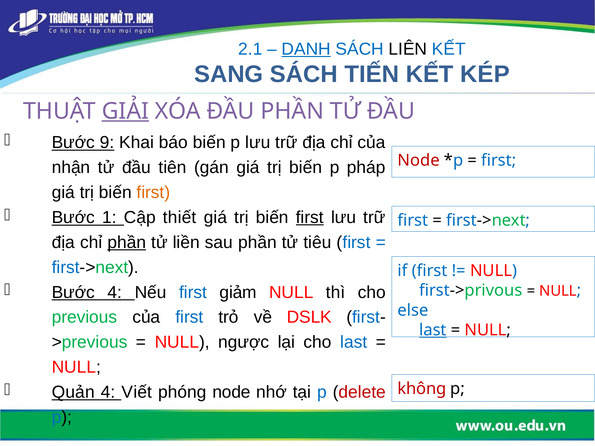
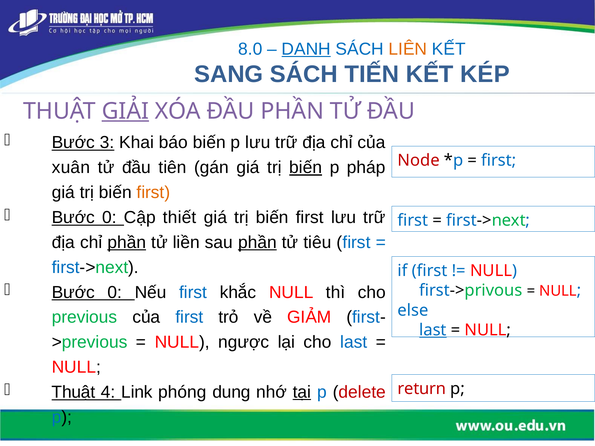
2.1: 2.1 -> 8.0
LIÊN colour: black -> orange
9: 9 -> 3
nhận: nhận -> xuân
biến at (306, 168) underline: none -> present
1 at (109, 218): 1 -> 0
first at (310, 218) underline: present -> none
phần at (257, 243) underline: none -> present
4 at (115, 292): 4 -> 0
giảm: giảm -> khắc
DSLK: DSLK -> GIẢM
Quản at (73, 392): Quản -> Thuật
Viết: Viết -> Link
node: node -> dung
tại underline: none -> present
không: không -> return
